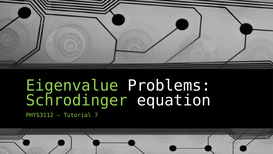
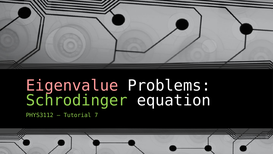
Eigenvalue colour: light green -> pink
